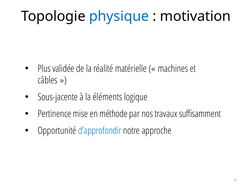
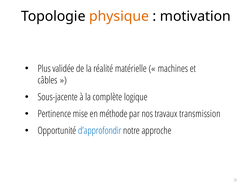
physique colour: blue -> orange
éléments: éléments -> complète
suffisamment: suffisamment -> transmission
